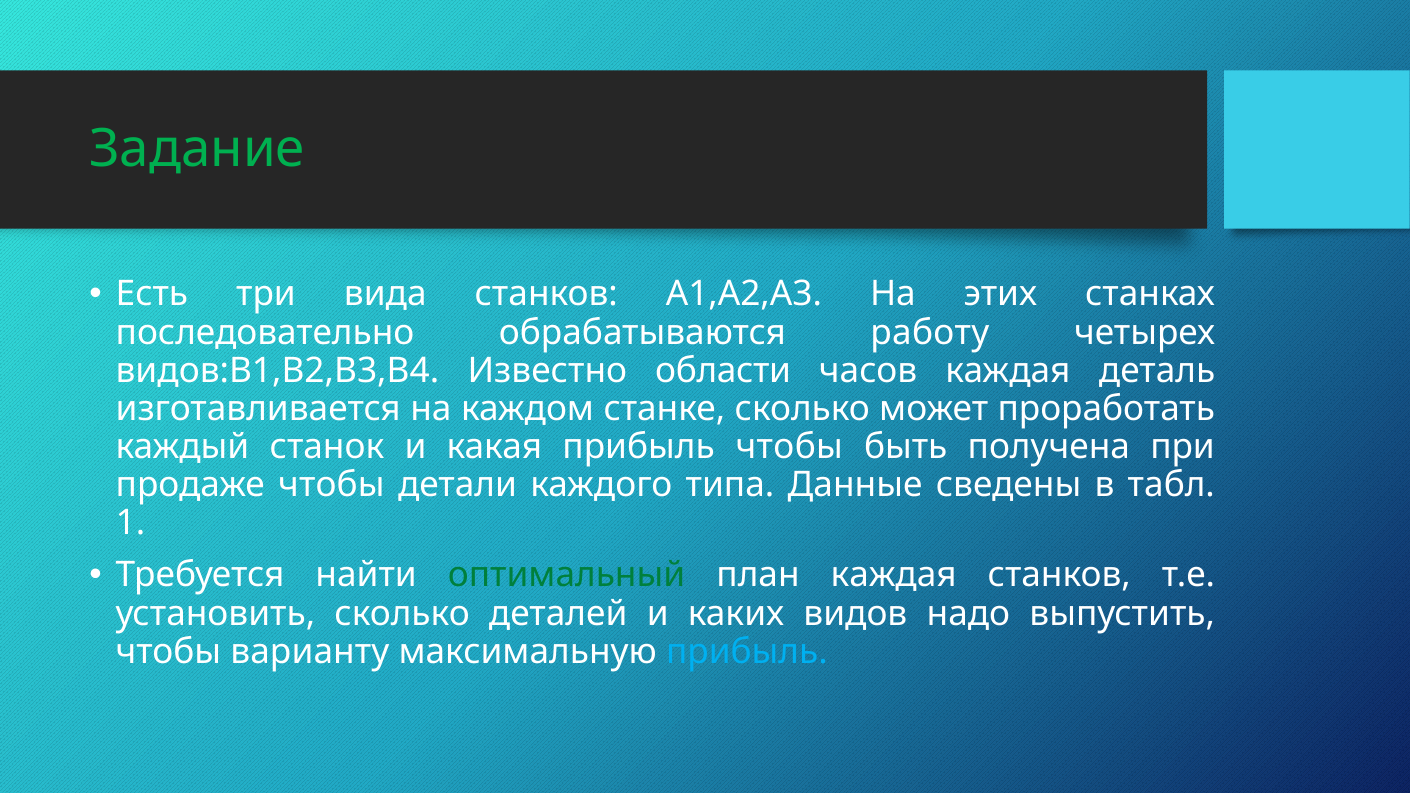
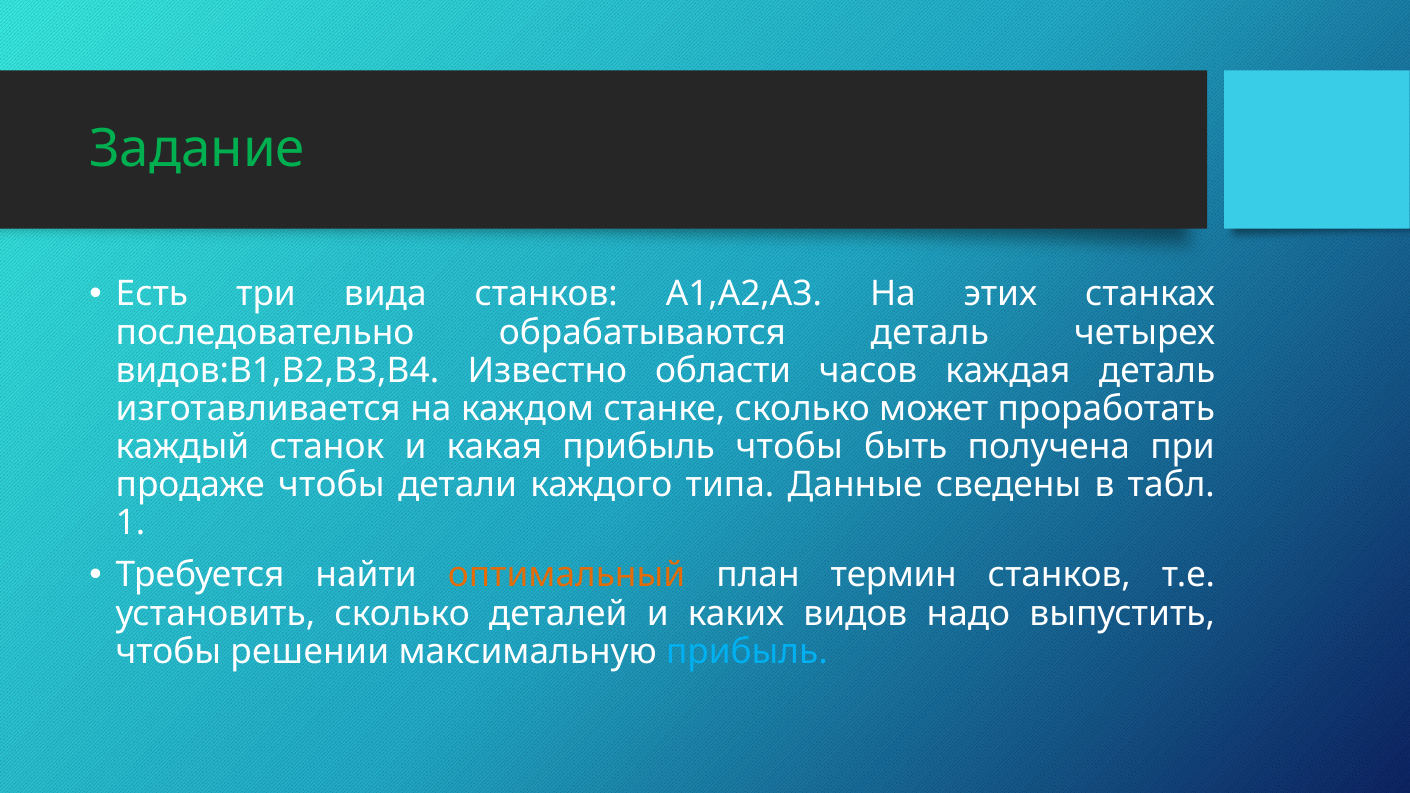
обрабатываются работу: работу -> деталь
оптимальный colour: green -> orange
план каждая: каждая -> термин
варианту: варианту -> решении
